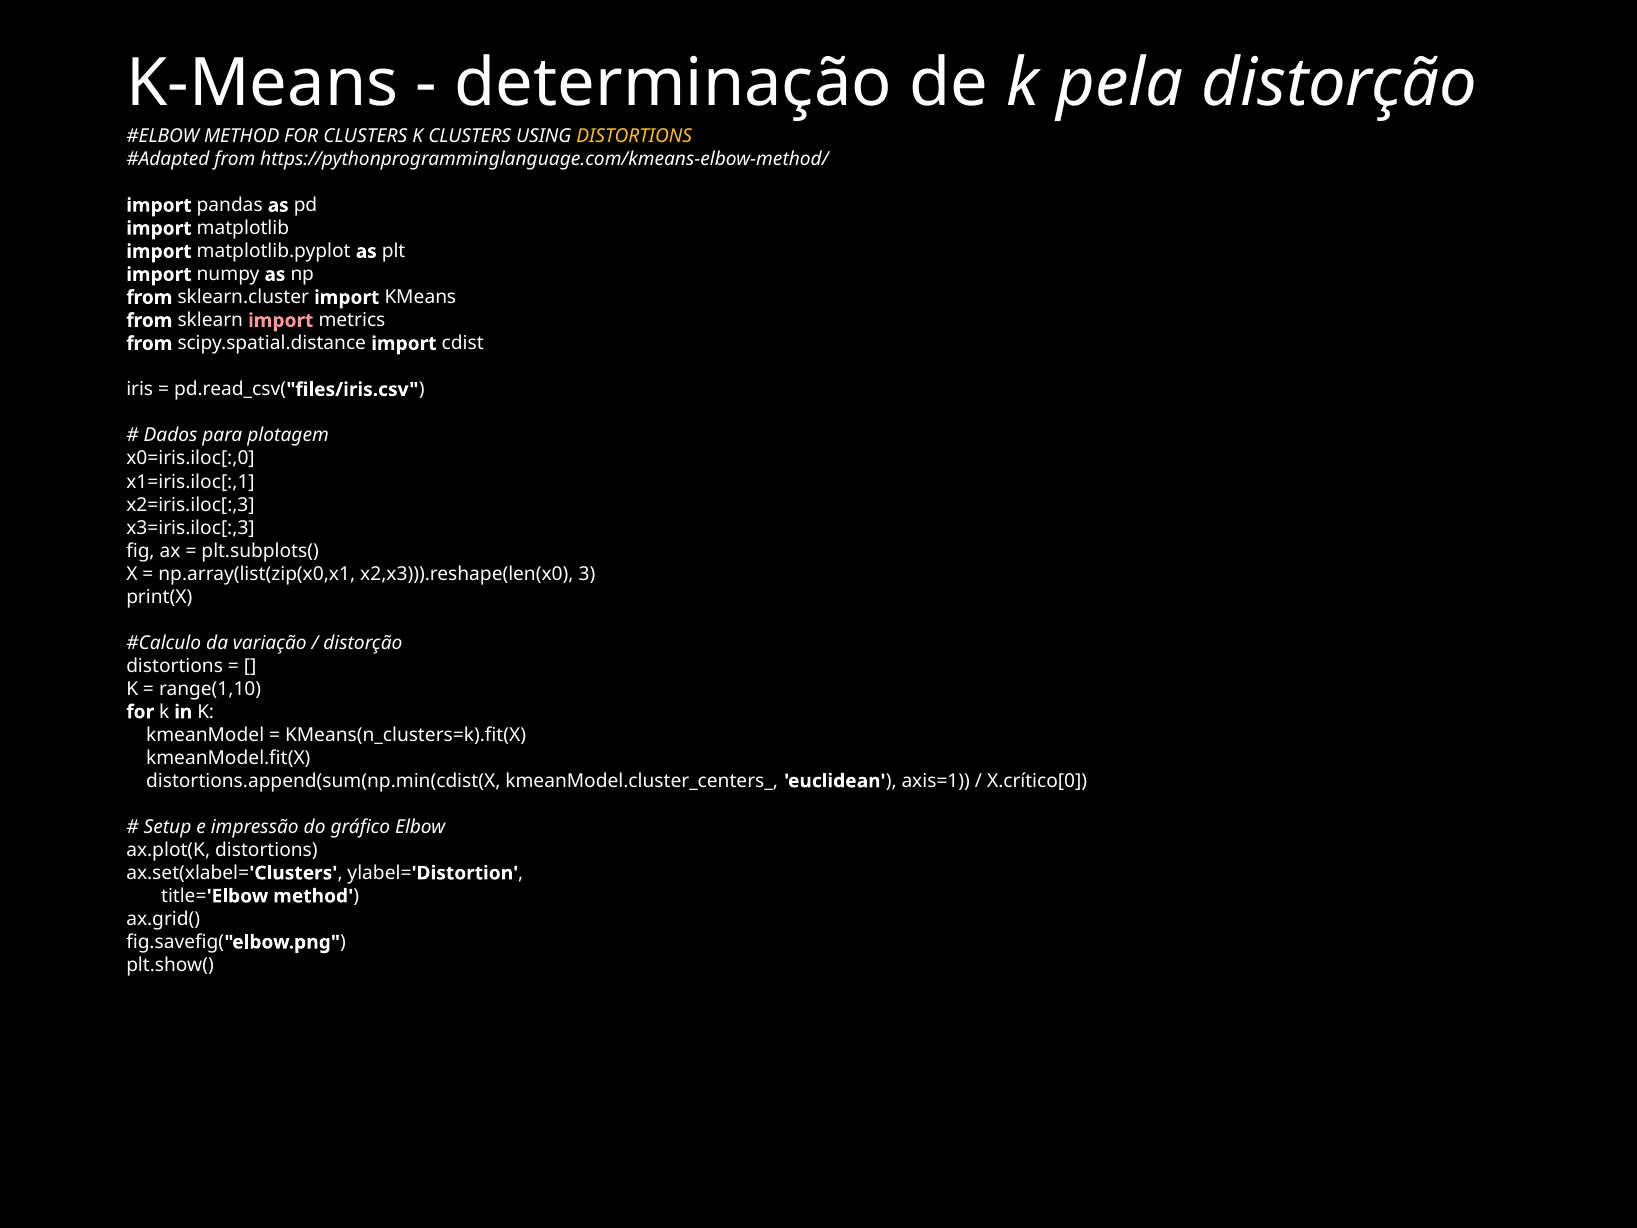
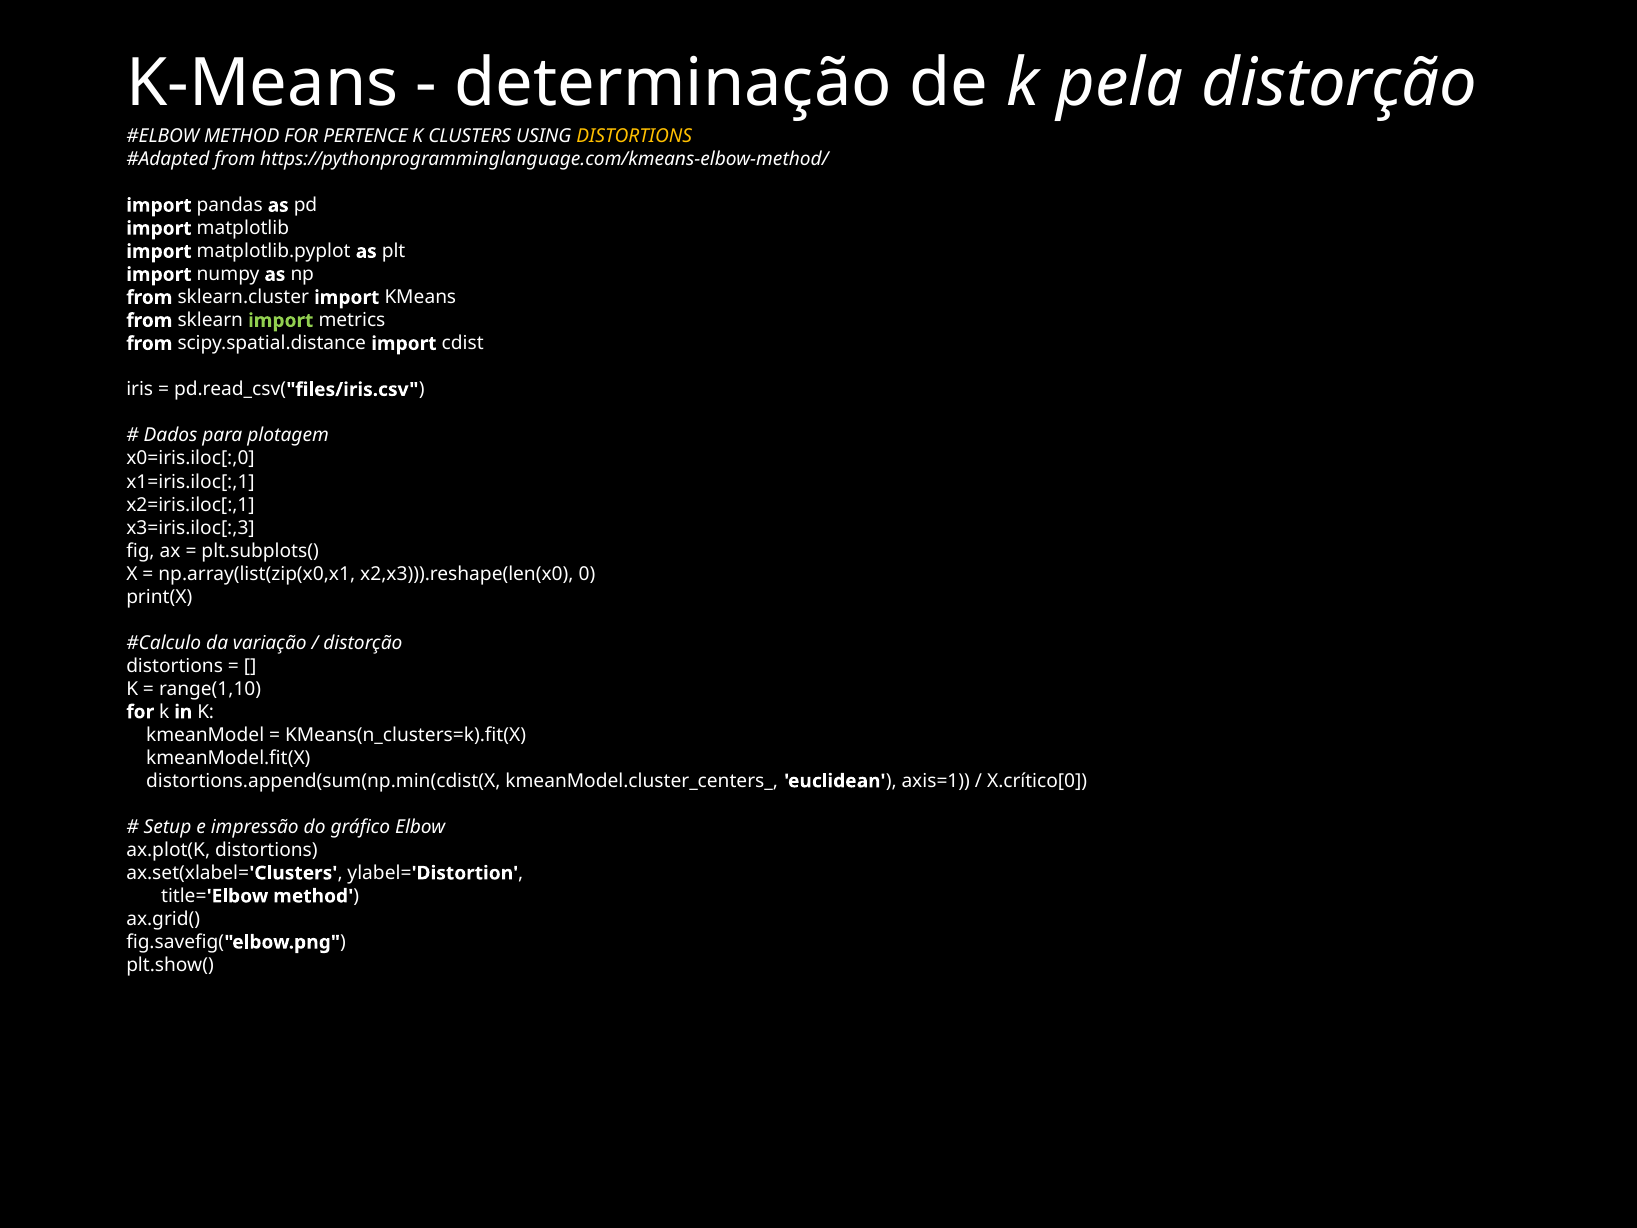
FOR CLUSTERS: CLUSTERS -> PERTENCE
import at (281, 320) colour: pink -> light green
x2=iris.iloc[:,3: x2=iris.iloc[:,3 -> x2=iris.iloc[:,1
3: 3 -> 0
